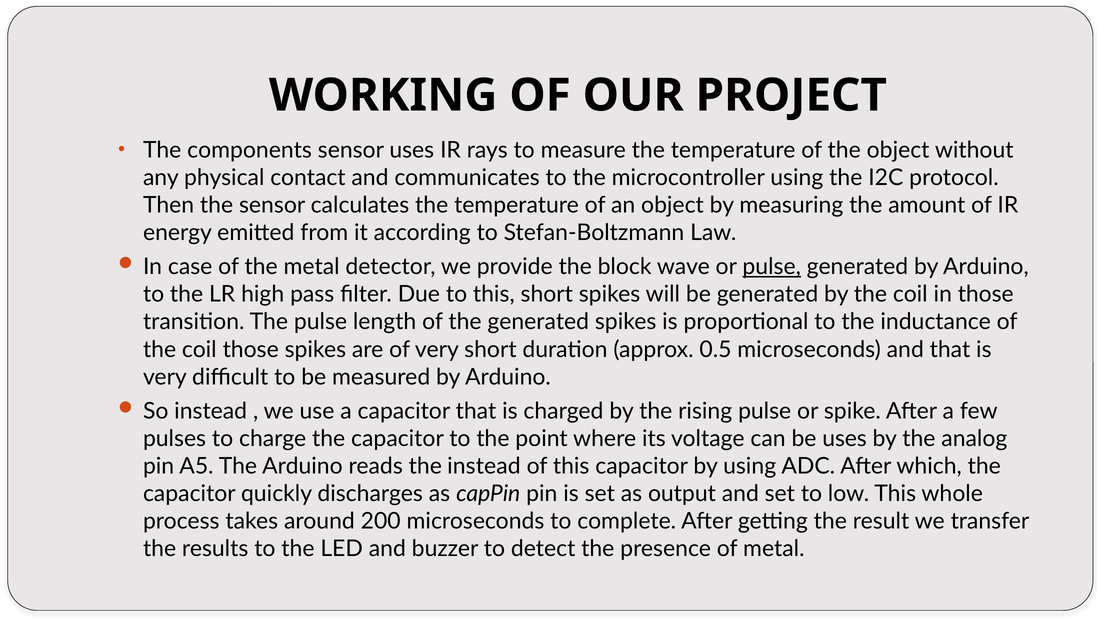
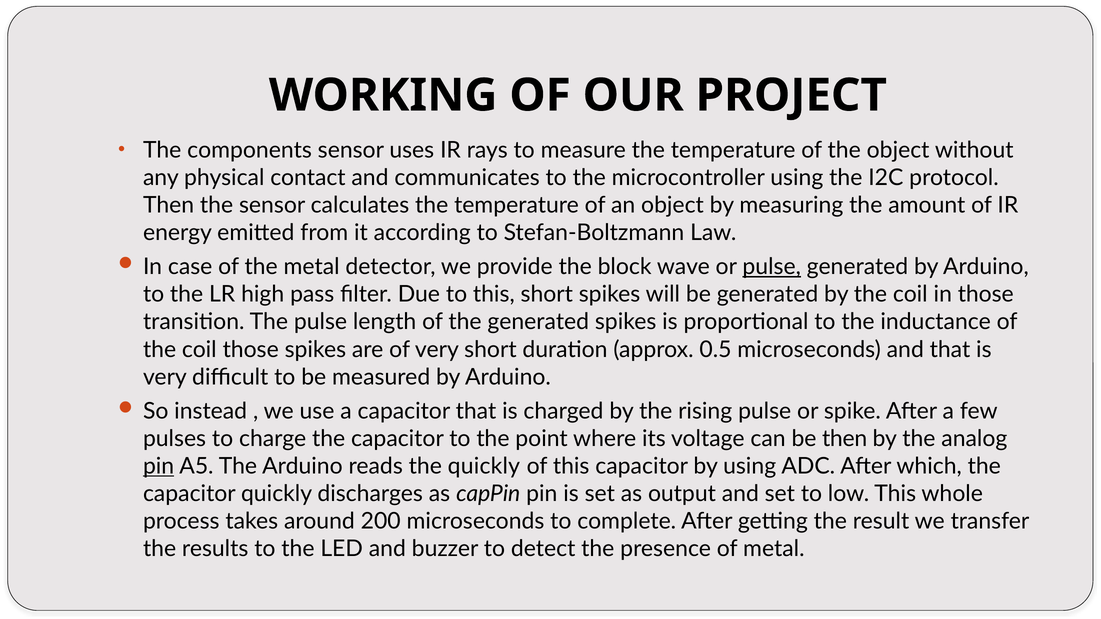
be uses: uses -> then
pin at (159, 466) underline: none -> present
the instead: instead -> quickly
